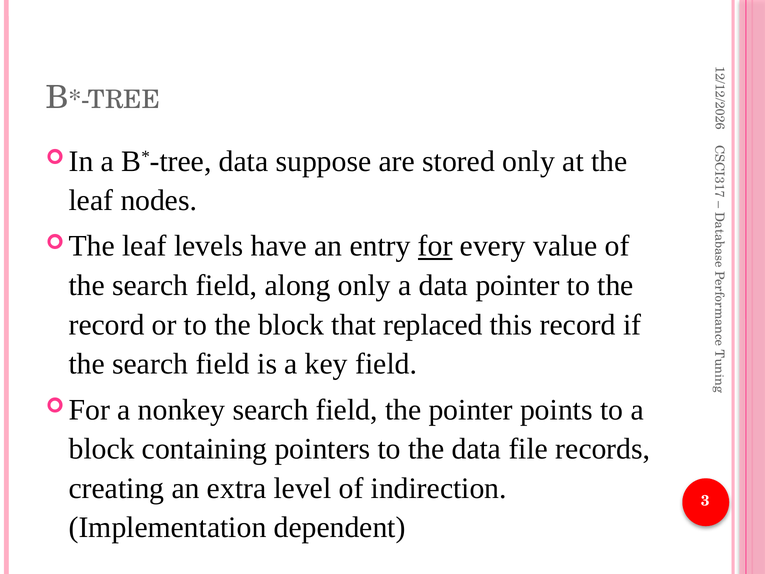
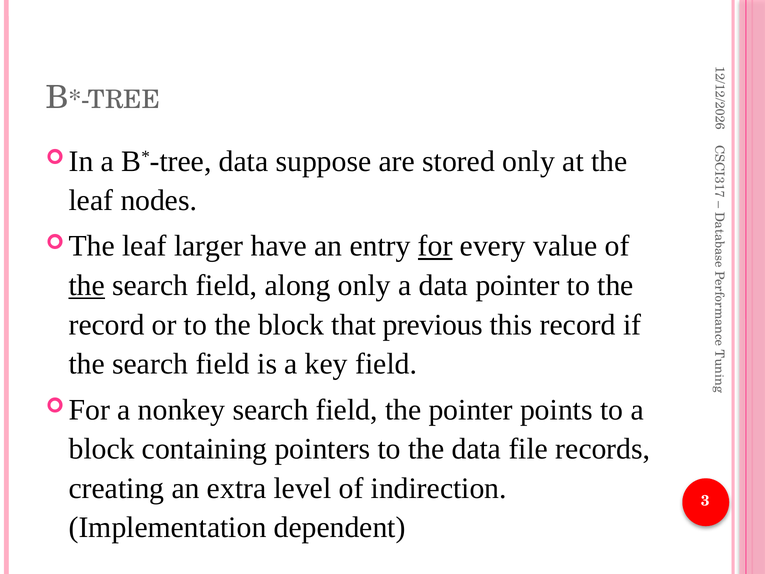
levels: levels -> larger
the at (87, 285) underline: none -> present
replaced: replaced -> previous
